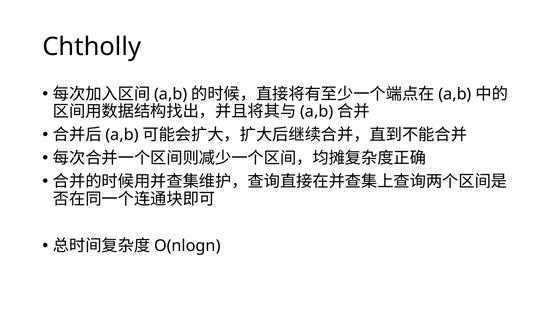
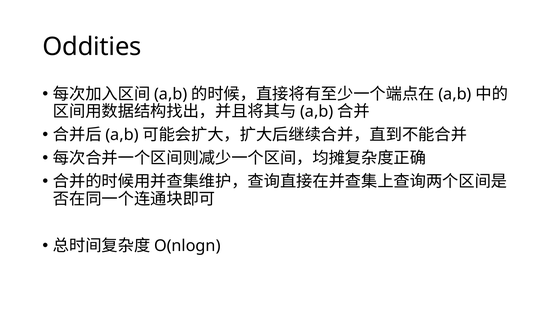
Chtholly: Chtholly -> Oddities
